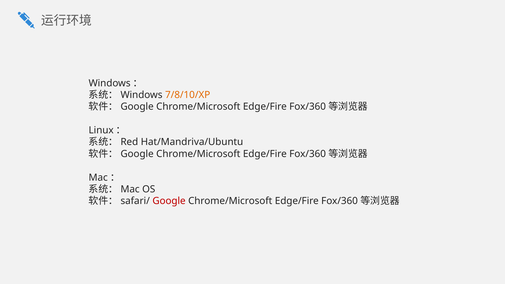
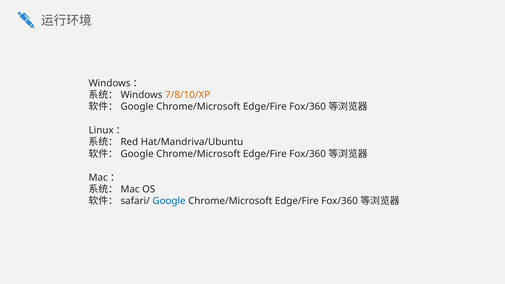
Google colour: red -> blue
